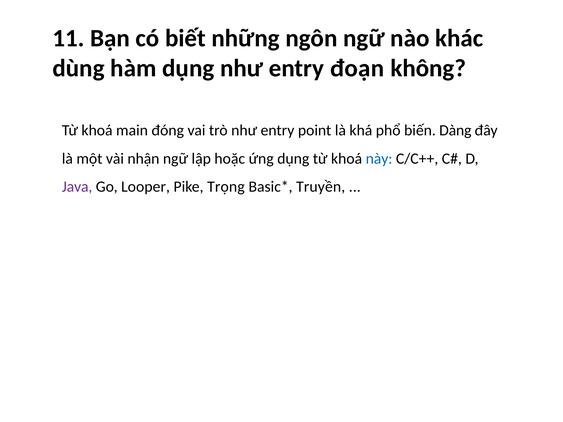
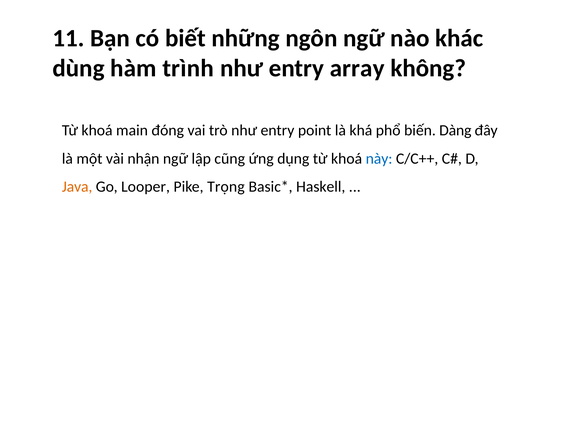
hàm dụng: dụng -> trình
đoạn: đoạn -> array
hoặc: hoặc -> cũng
Java colour: purple -> orange
Truyền: Truyền -> Haskell
